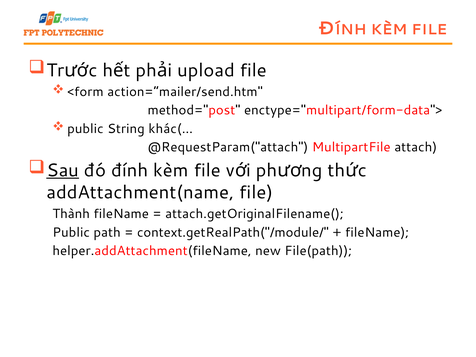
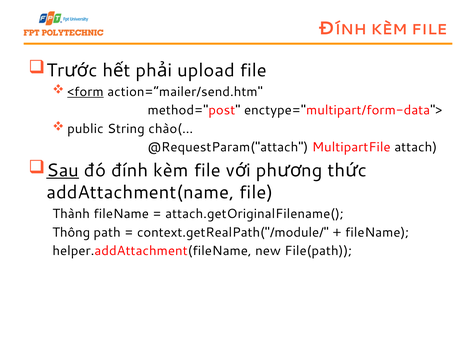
<form underline: none -> present
khác(…: khác(… -> chào(…
Public at (71, 232): Public -> Thông
